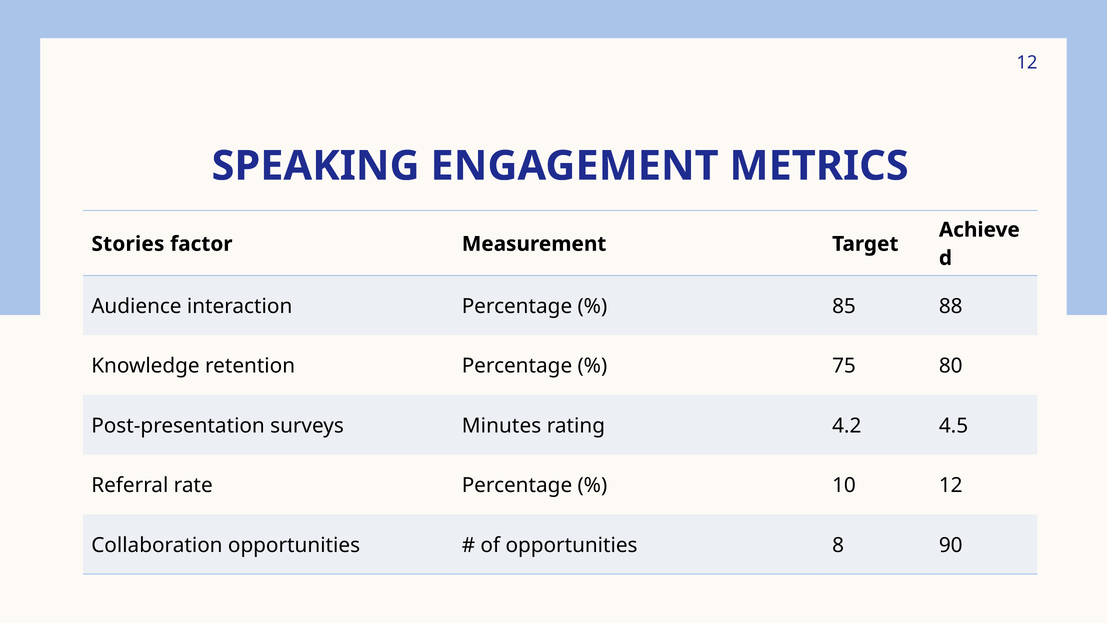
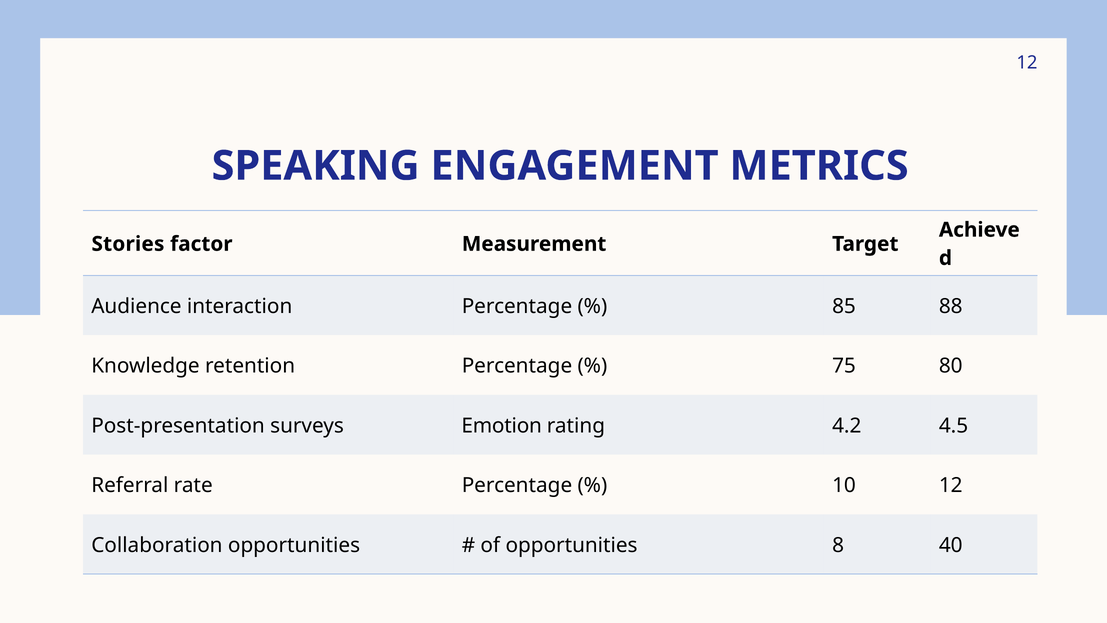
Minutes: Minutes -> Emotion
90: 90 -> 40
